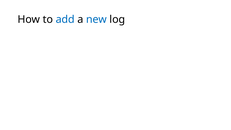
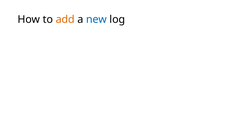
add colour: blue -> orange
